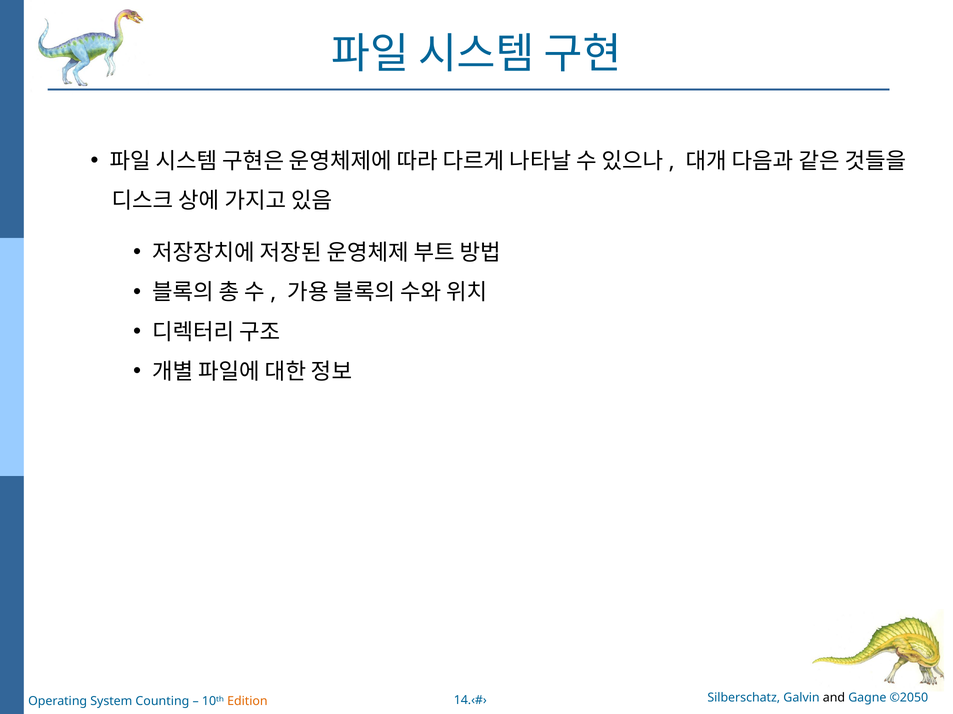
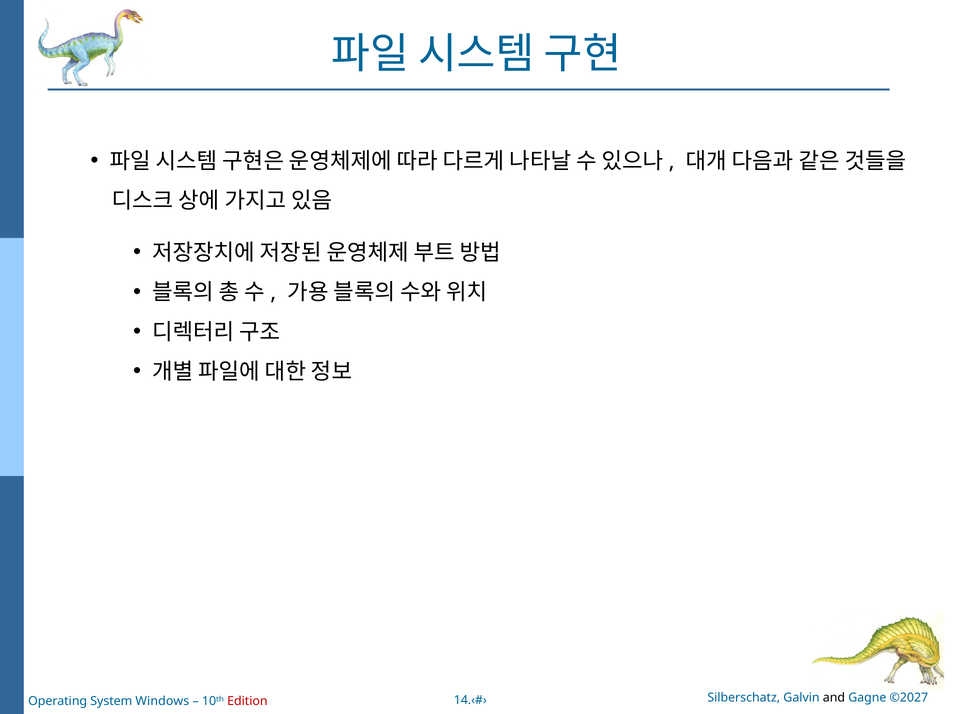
©2050: ©2050 -> ©2027
Counting: Counting -> Windows
Edition colour: orange -> red
